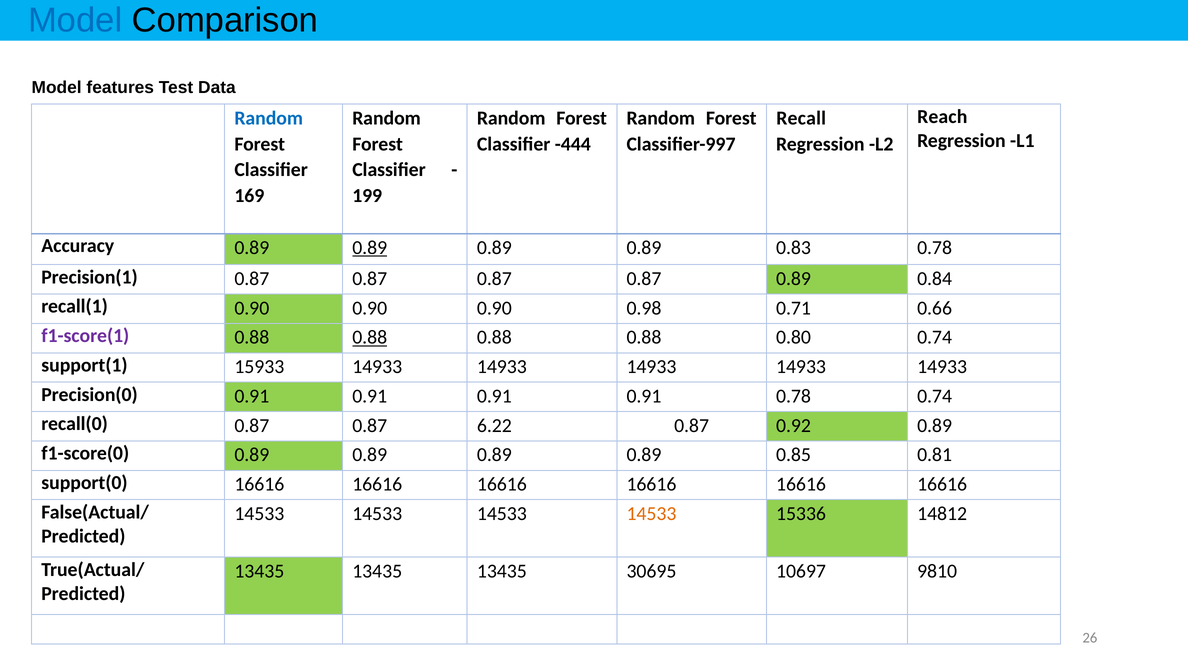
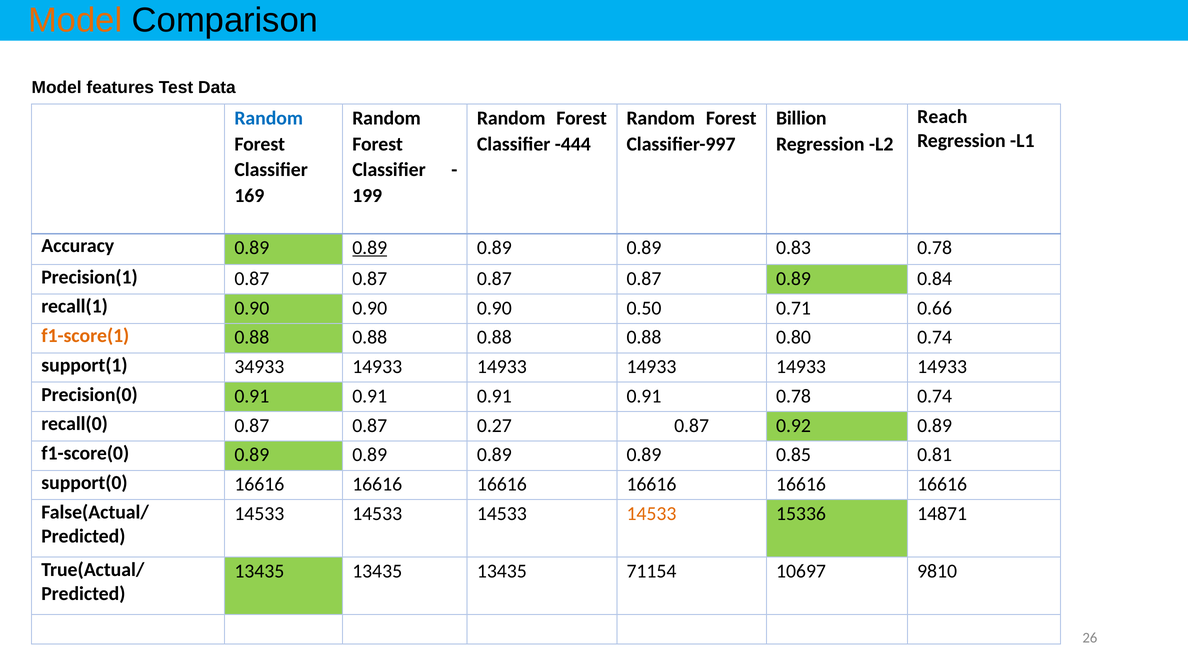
Model at (75, 20) colour: blue -> orange
Recall: Recall -> Billion
0.98: 0.98 -> 0.50
f1-score(1 colour: purple -> orange
0.88 at (370, 338) underline: present -> none
15933: 15933 -> 34933
6.22: 6.22 -> 0.27
14812: 14812 -> 14871
30695: 30695 -> 71154
